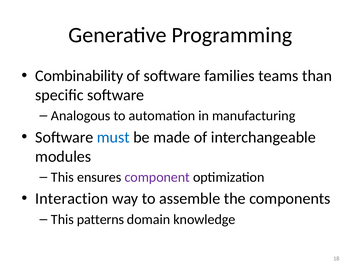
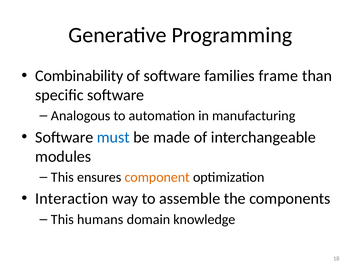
teams: teams -> frame
component colour: purple -> orange
patterns: patterns -> humans
